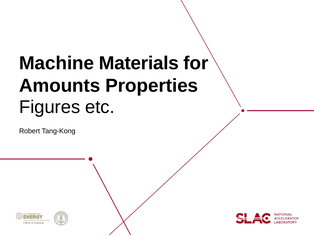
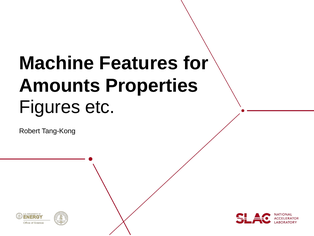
Materials: Materials -> Features
